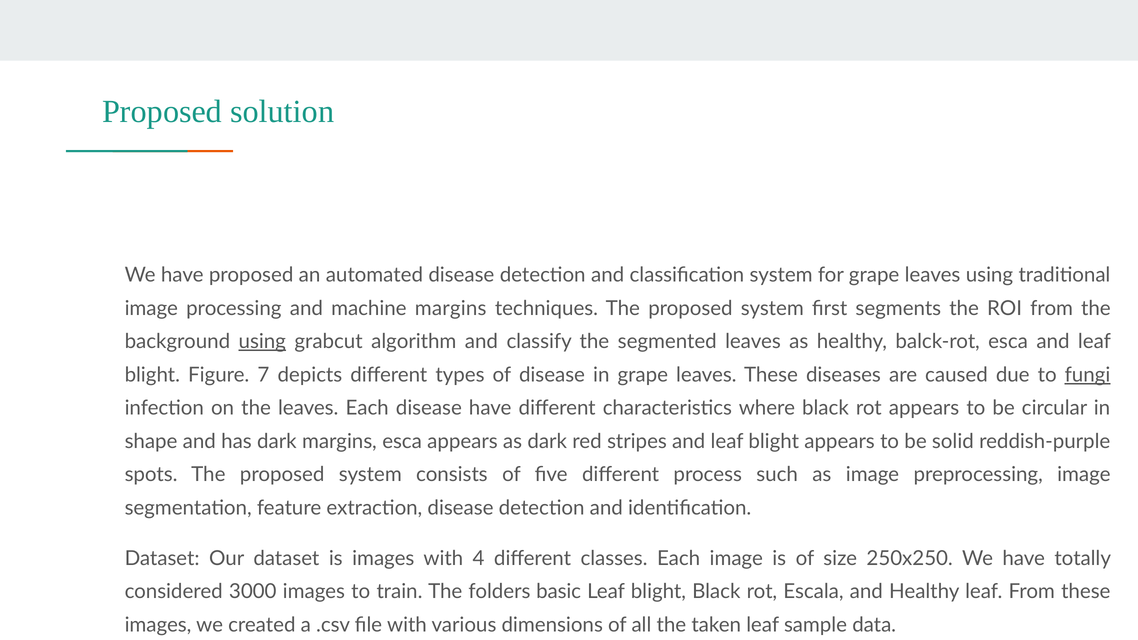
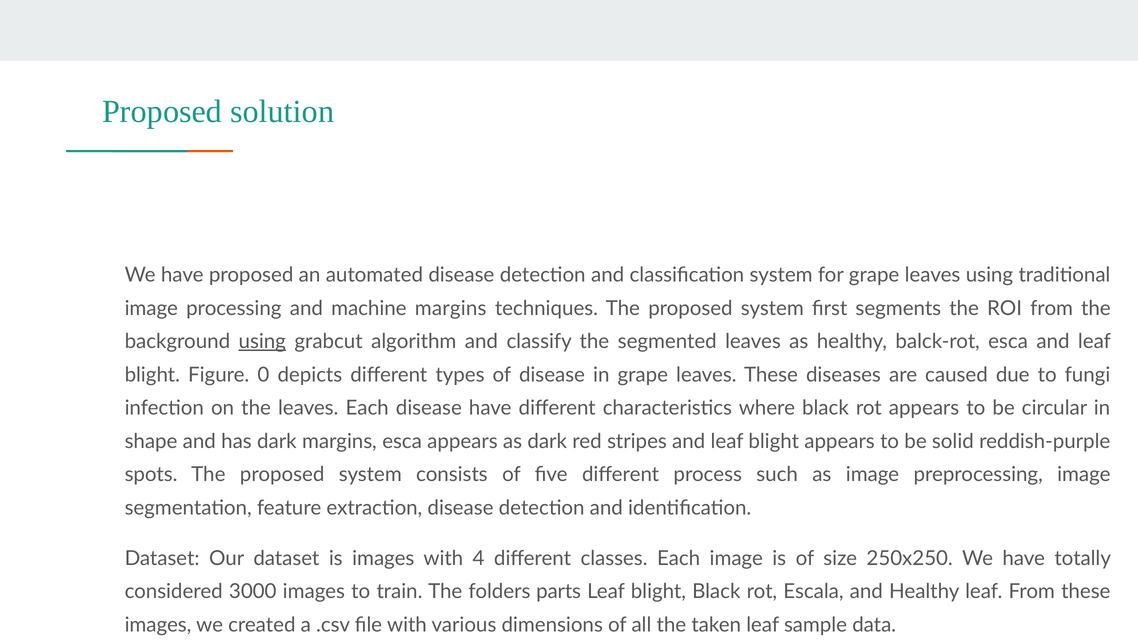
7: 7 -> 0
fungi underline: present -> none
basic: basic -> parts
